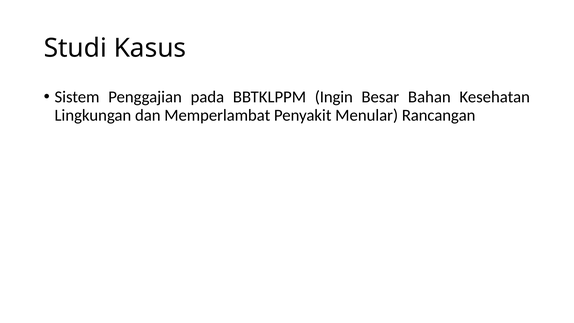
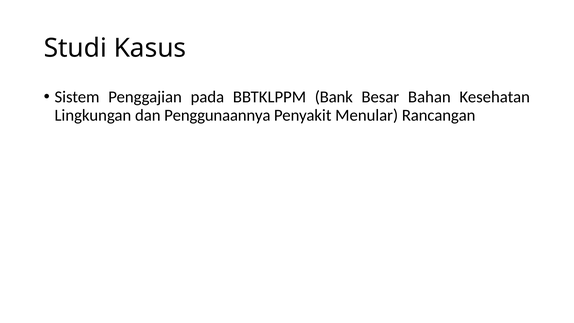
Ingin: Ingin -> Bank
Memperlambat: Memperlambat -> Penggunaannya
